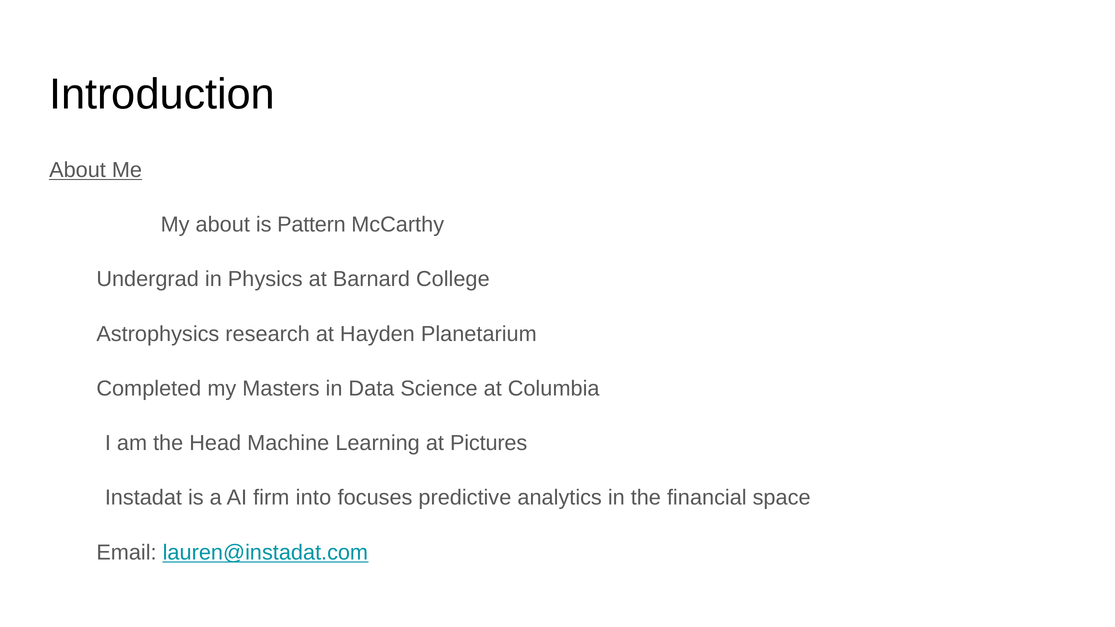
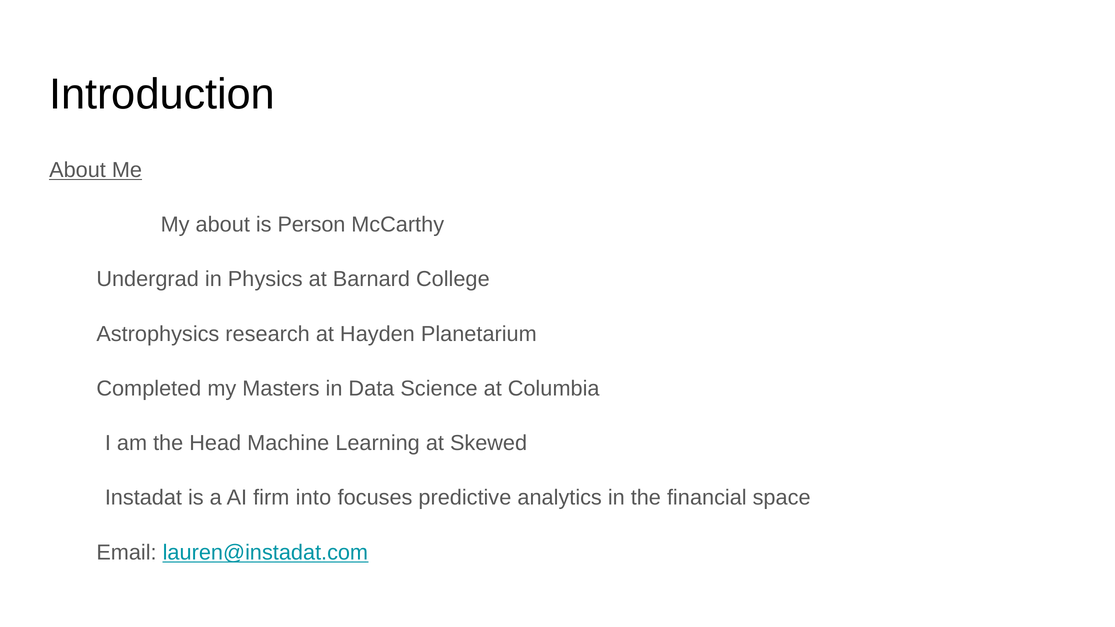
Pattern: Pattern -> Person
Pictures: Pictures -> Skewed
